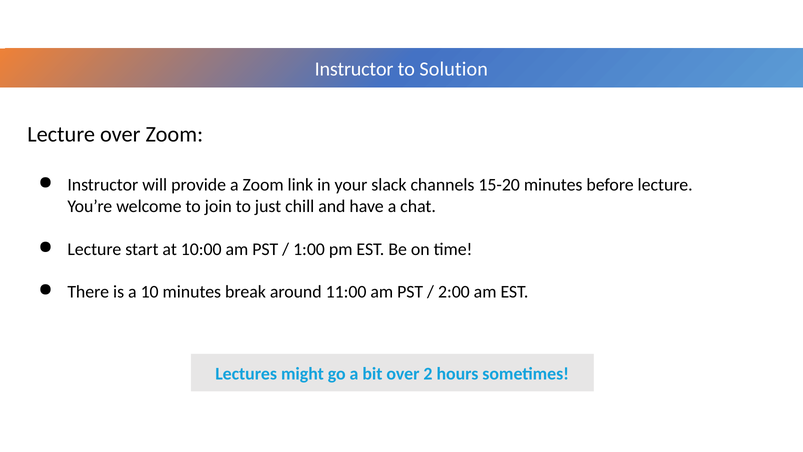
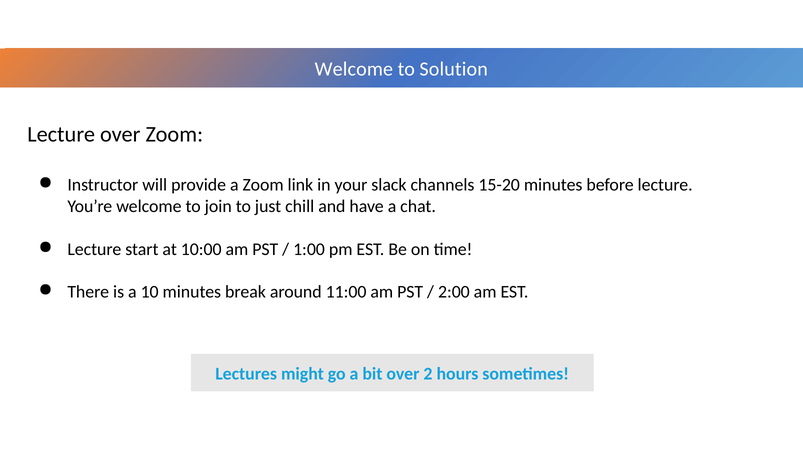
Instructor at (354, 69): Instructor -> Welcome
